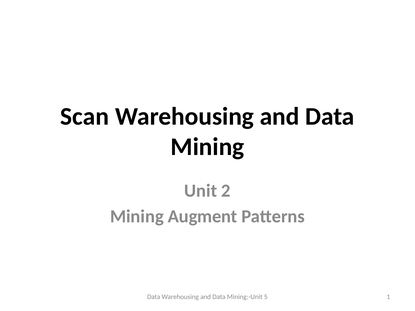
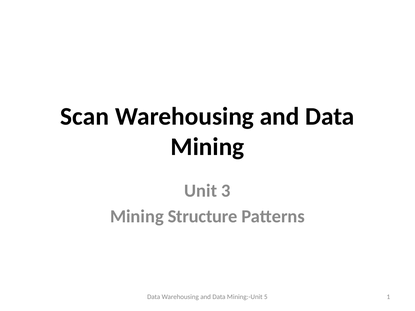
2: 2 -> 3
Augment: Augment -> Structure
